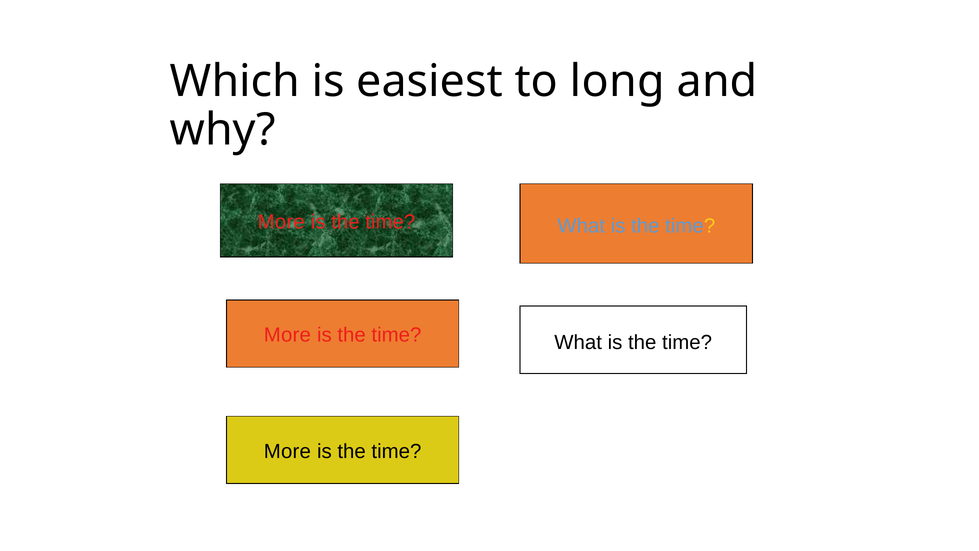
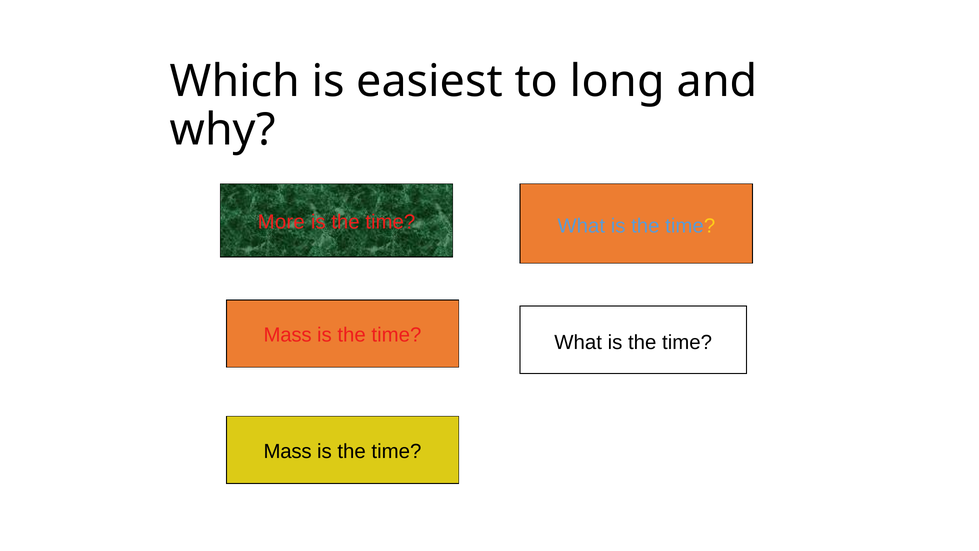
More at (287, 335): More -> Mass
More at (287, 451): More -> Mass
